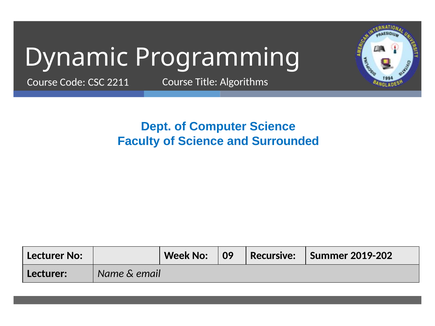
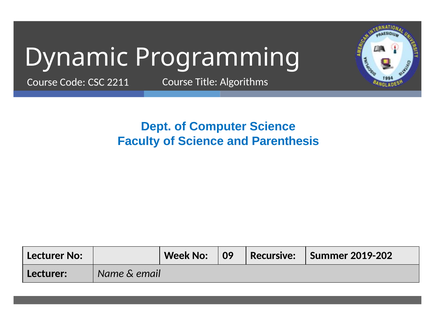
Surrounded: Surrounded -> Parenthesis
